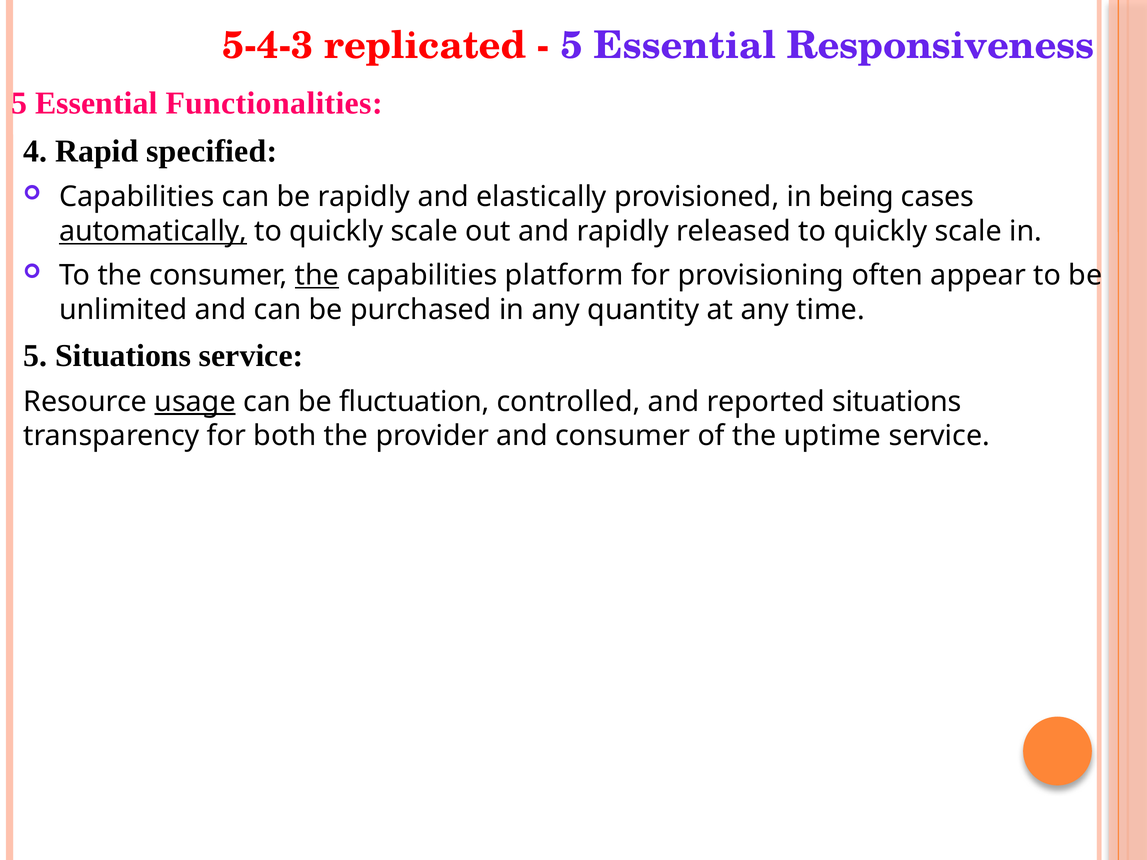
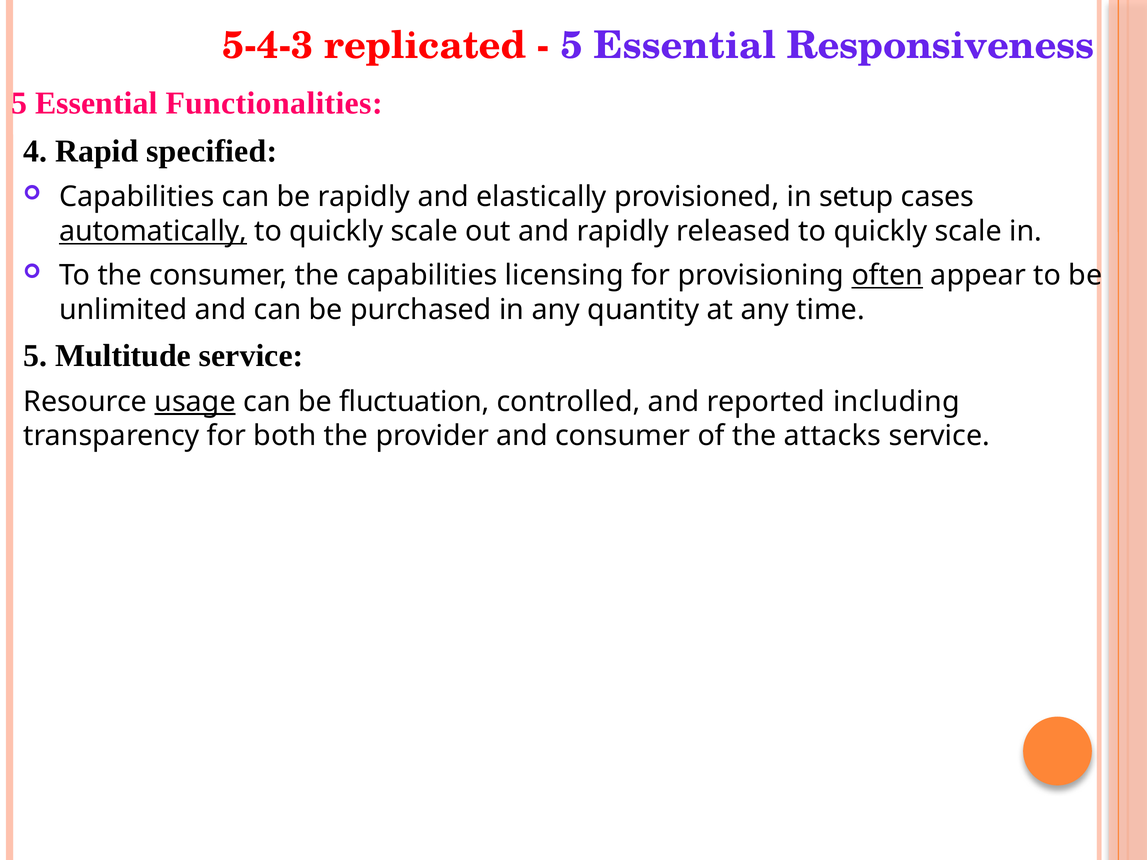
being: being -> setup
the at (317, 275) underline: present -> none
platform: platform -> licensing
often underline: none -> present
5 Situations: Situations -> Multitude
reported situations: situations -> including
uptime: uptime -> attacks
